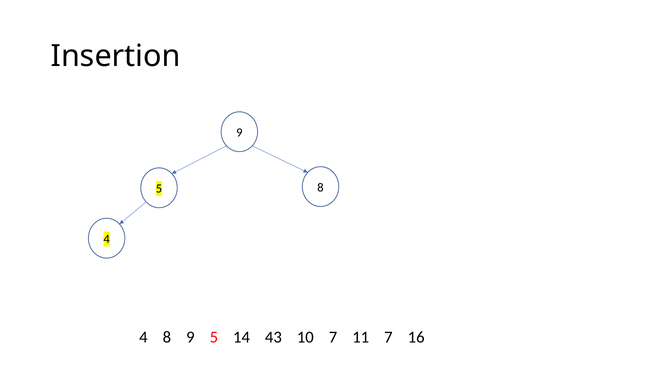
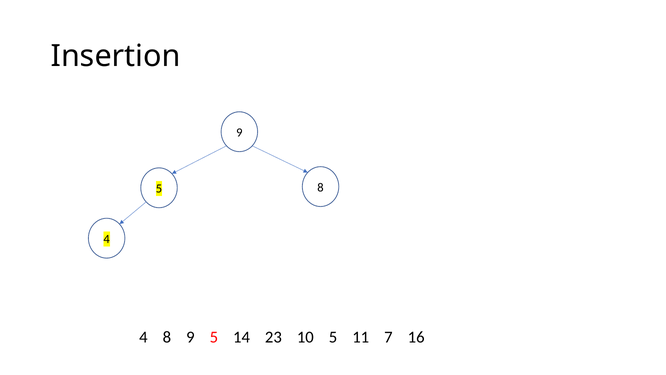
43: 43 -> 23
10 7: 7 -> 5
